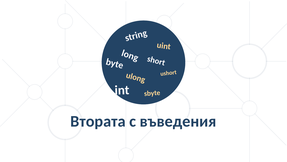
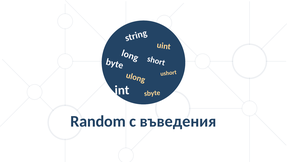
Втората: Втората -> Random
